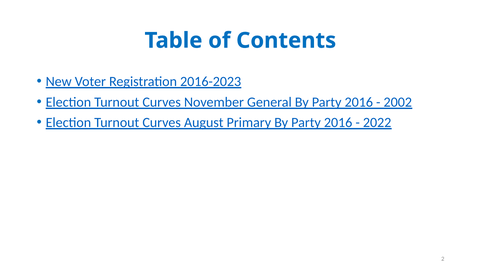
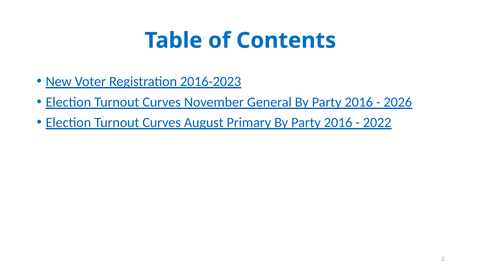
2002: 2002 -> 2026
